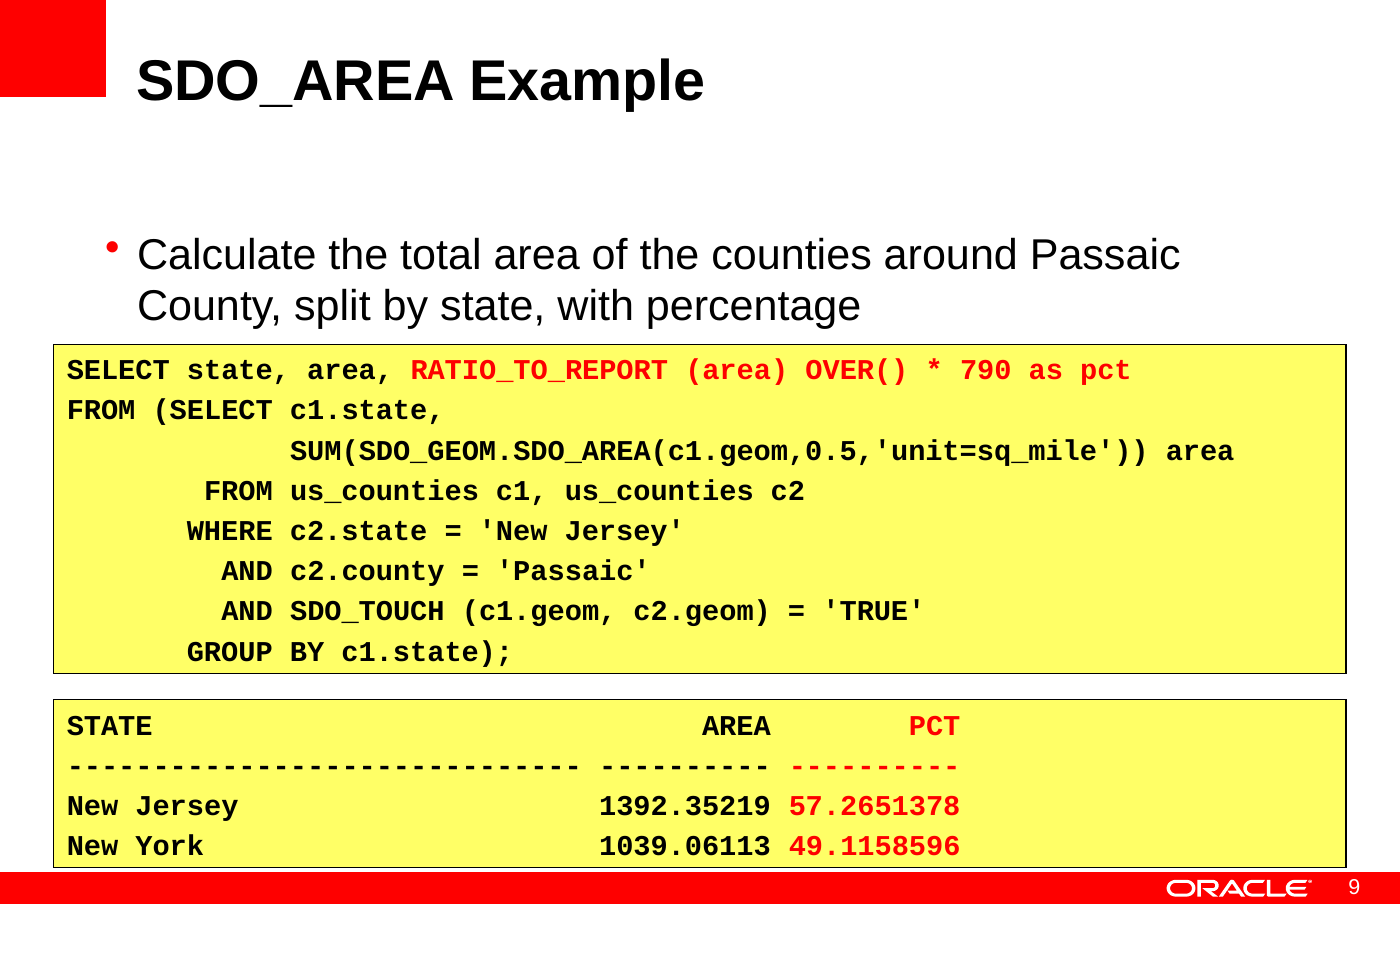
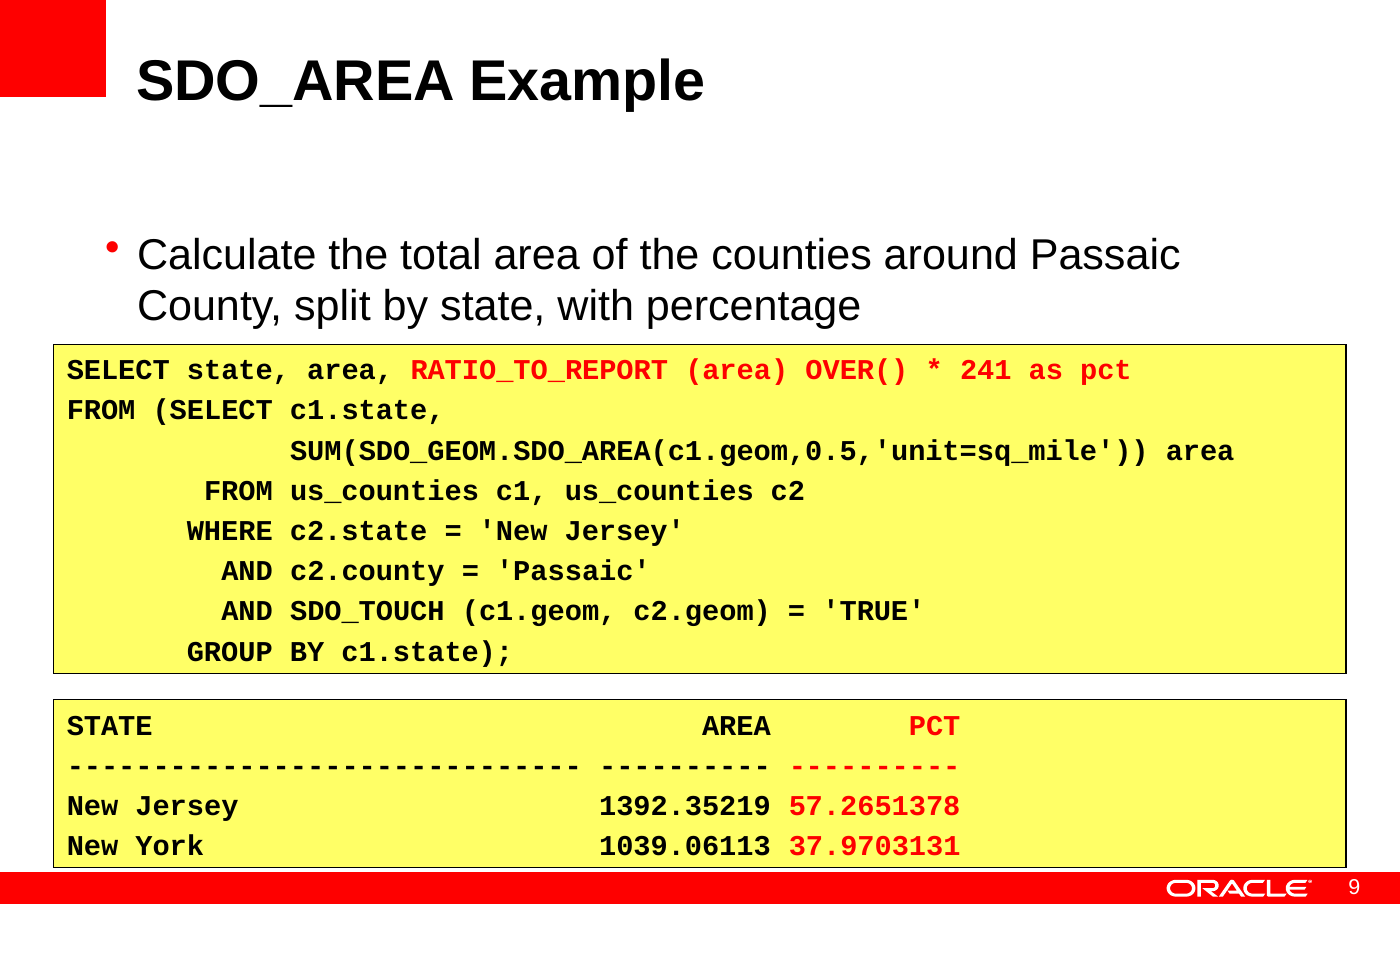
790: 790 -> 241
49.1158596: 49.1158596 -> 37.9703131
